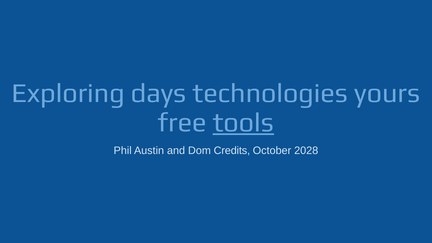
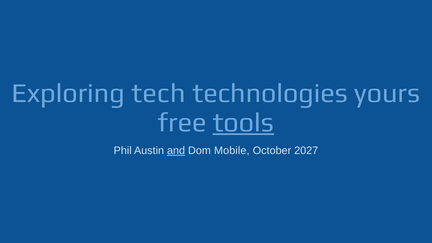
days: days -> tech
and underline: none -> present
Credits: Credits -> Mobile
2028: 2028 -> 2027
